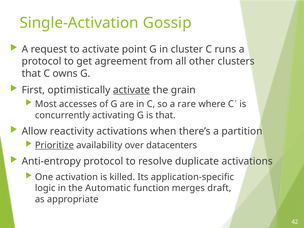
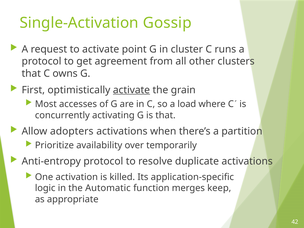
rare: rare -> load
reactivity: reactivity -> adopters
Prioritize underline: present -> none
datacenters: datacenters -> temporarily
draft: draft -> keep
